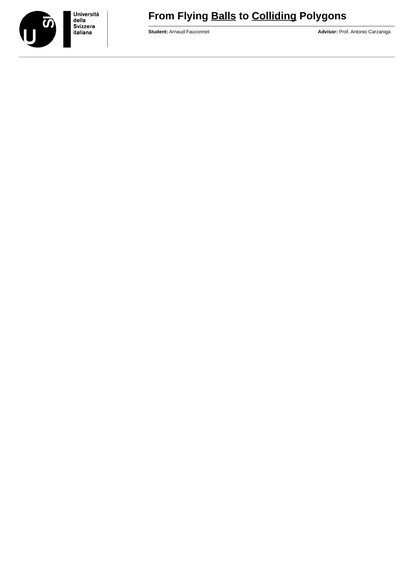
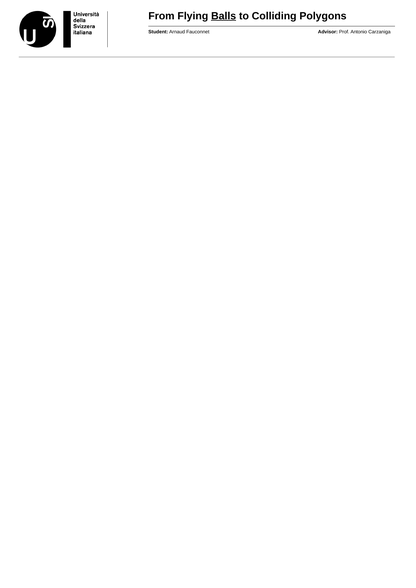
Colliding underline: present -> none
